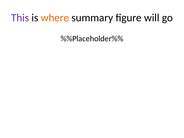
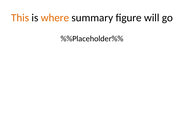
This colour: purple -> orange
